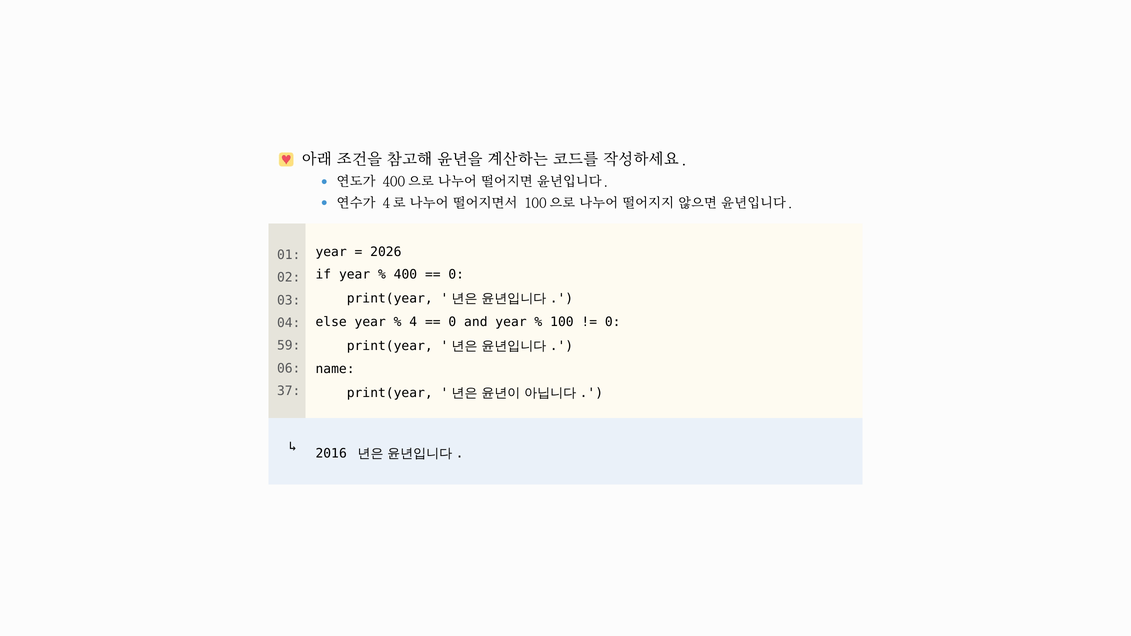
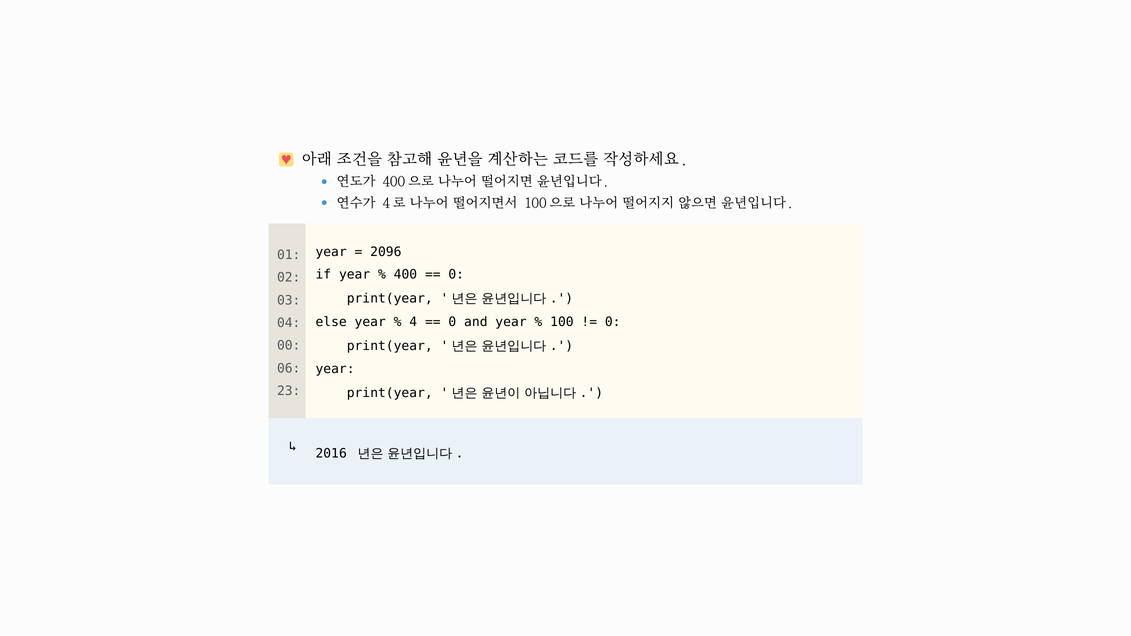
2026: 2026 -> 2096
59: 59 -> 00
name at (335, 369): name -> year
37: 37 -> 23
